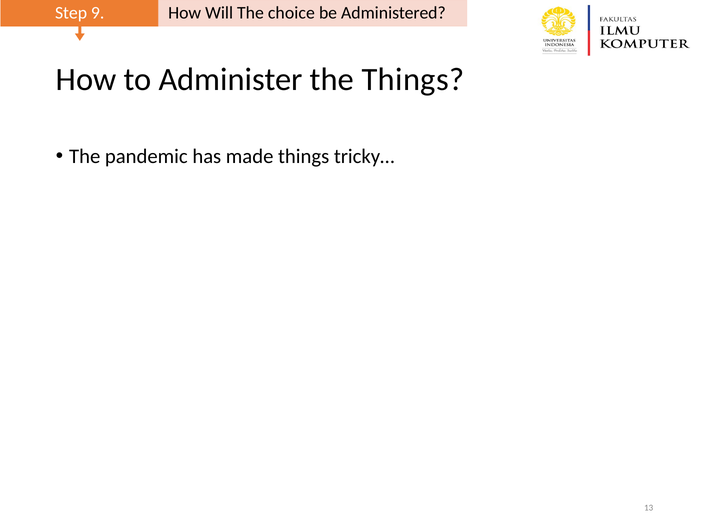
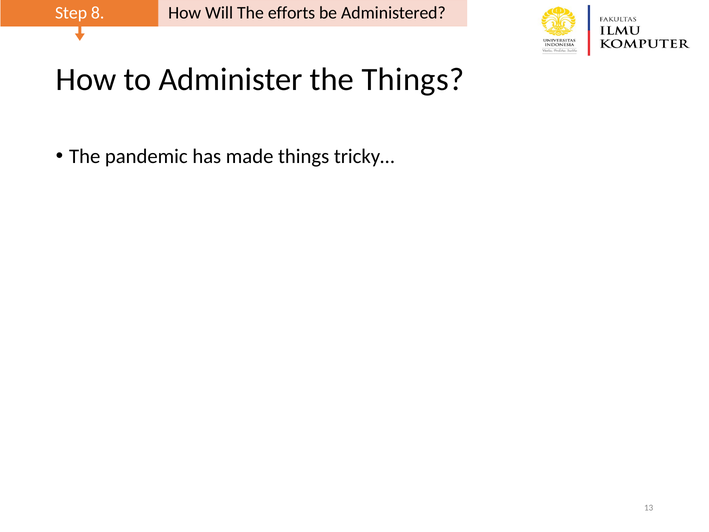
9: 9 -> 8
choice: choice -> efforts
